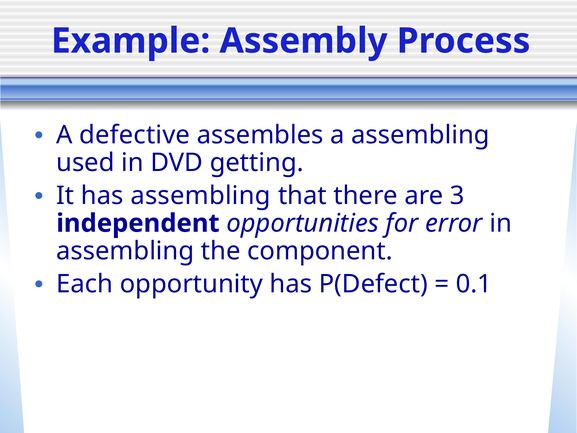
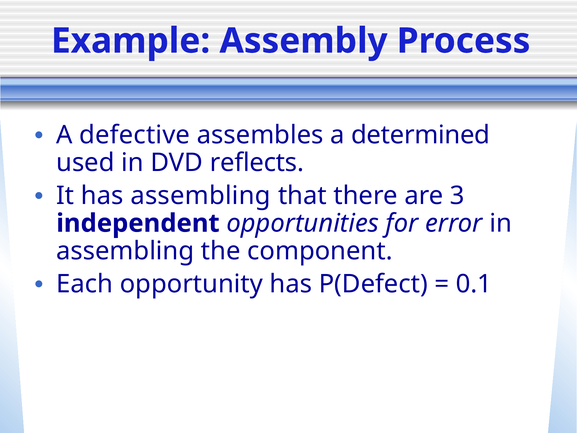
a assembling: assembling -> determined
getting: getting -> reflects
